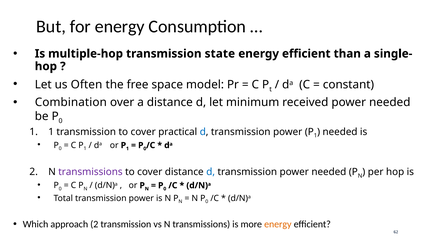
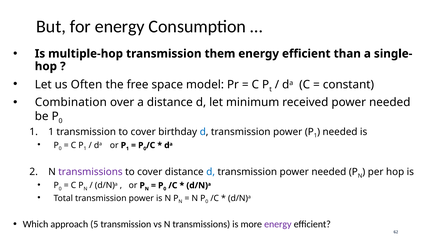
state: state -> them
practical: practical -> birthday
approach 2: 2 -> 5
energy at (278, 224) colour: orange -> purple
